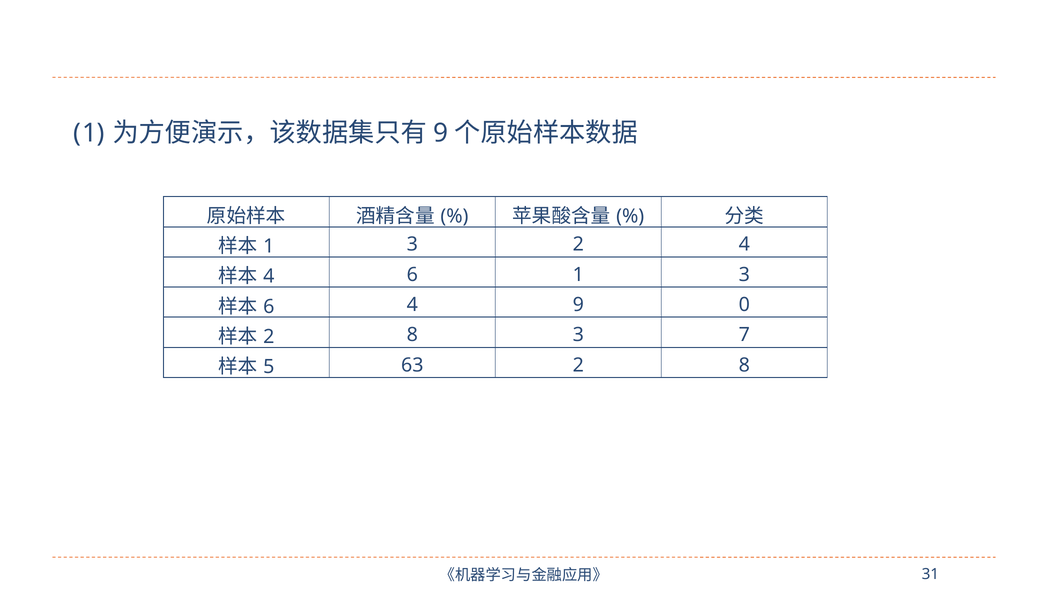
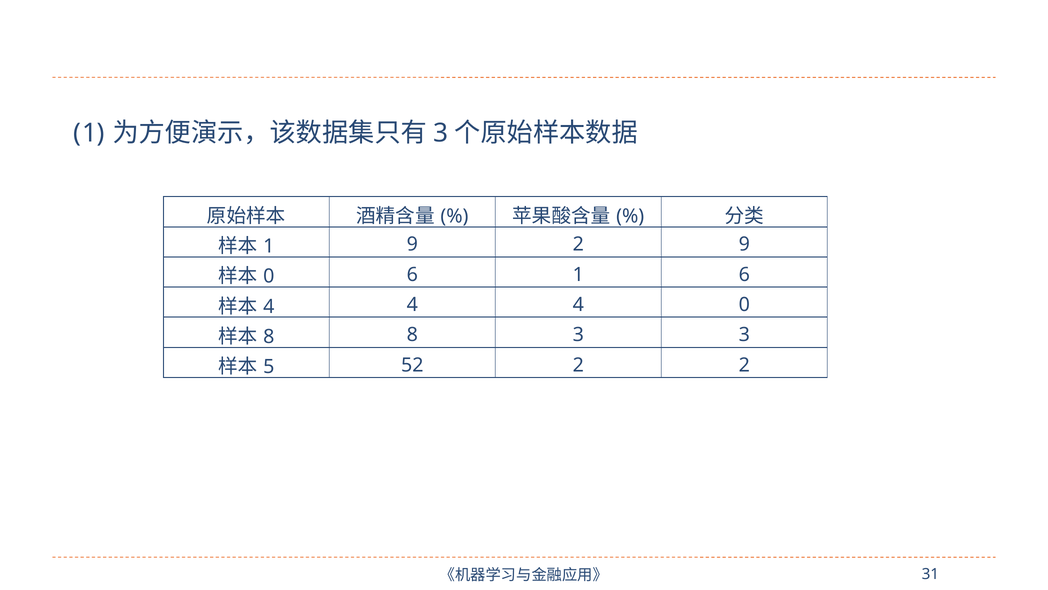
9 at (441, 133): 9 -> 3
3 at (412, 244): 3 -> 9
2 4: 4 -> 9
4 at (269, 276): 4 -> 0
6 1 3: 3 -> 6
6 at (269, 306): 6 -> 4
9 at (578, 305): 9 -> 4
2 at (269, 336): 2 -> 8
3 7: 7 -> 3
63: 63 -> 52
8 at (744, 365): 8 -> 2
